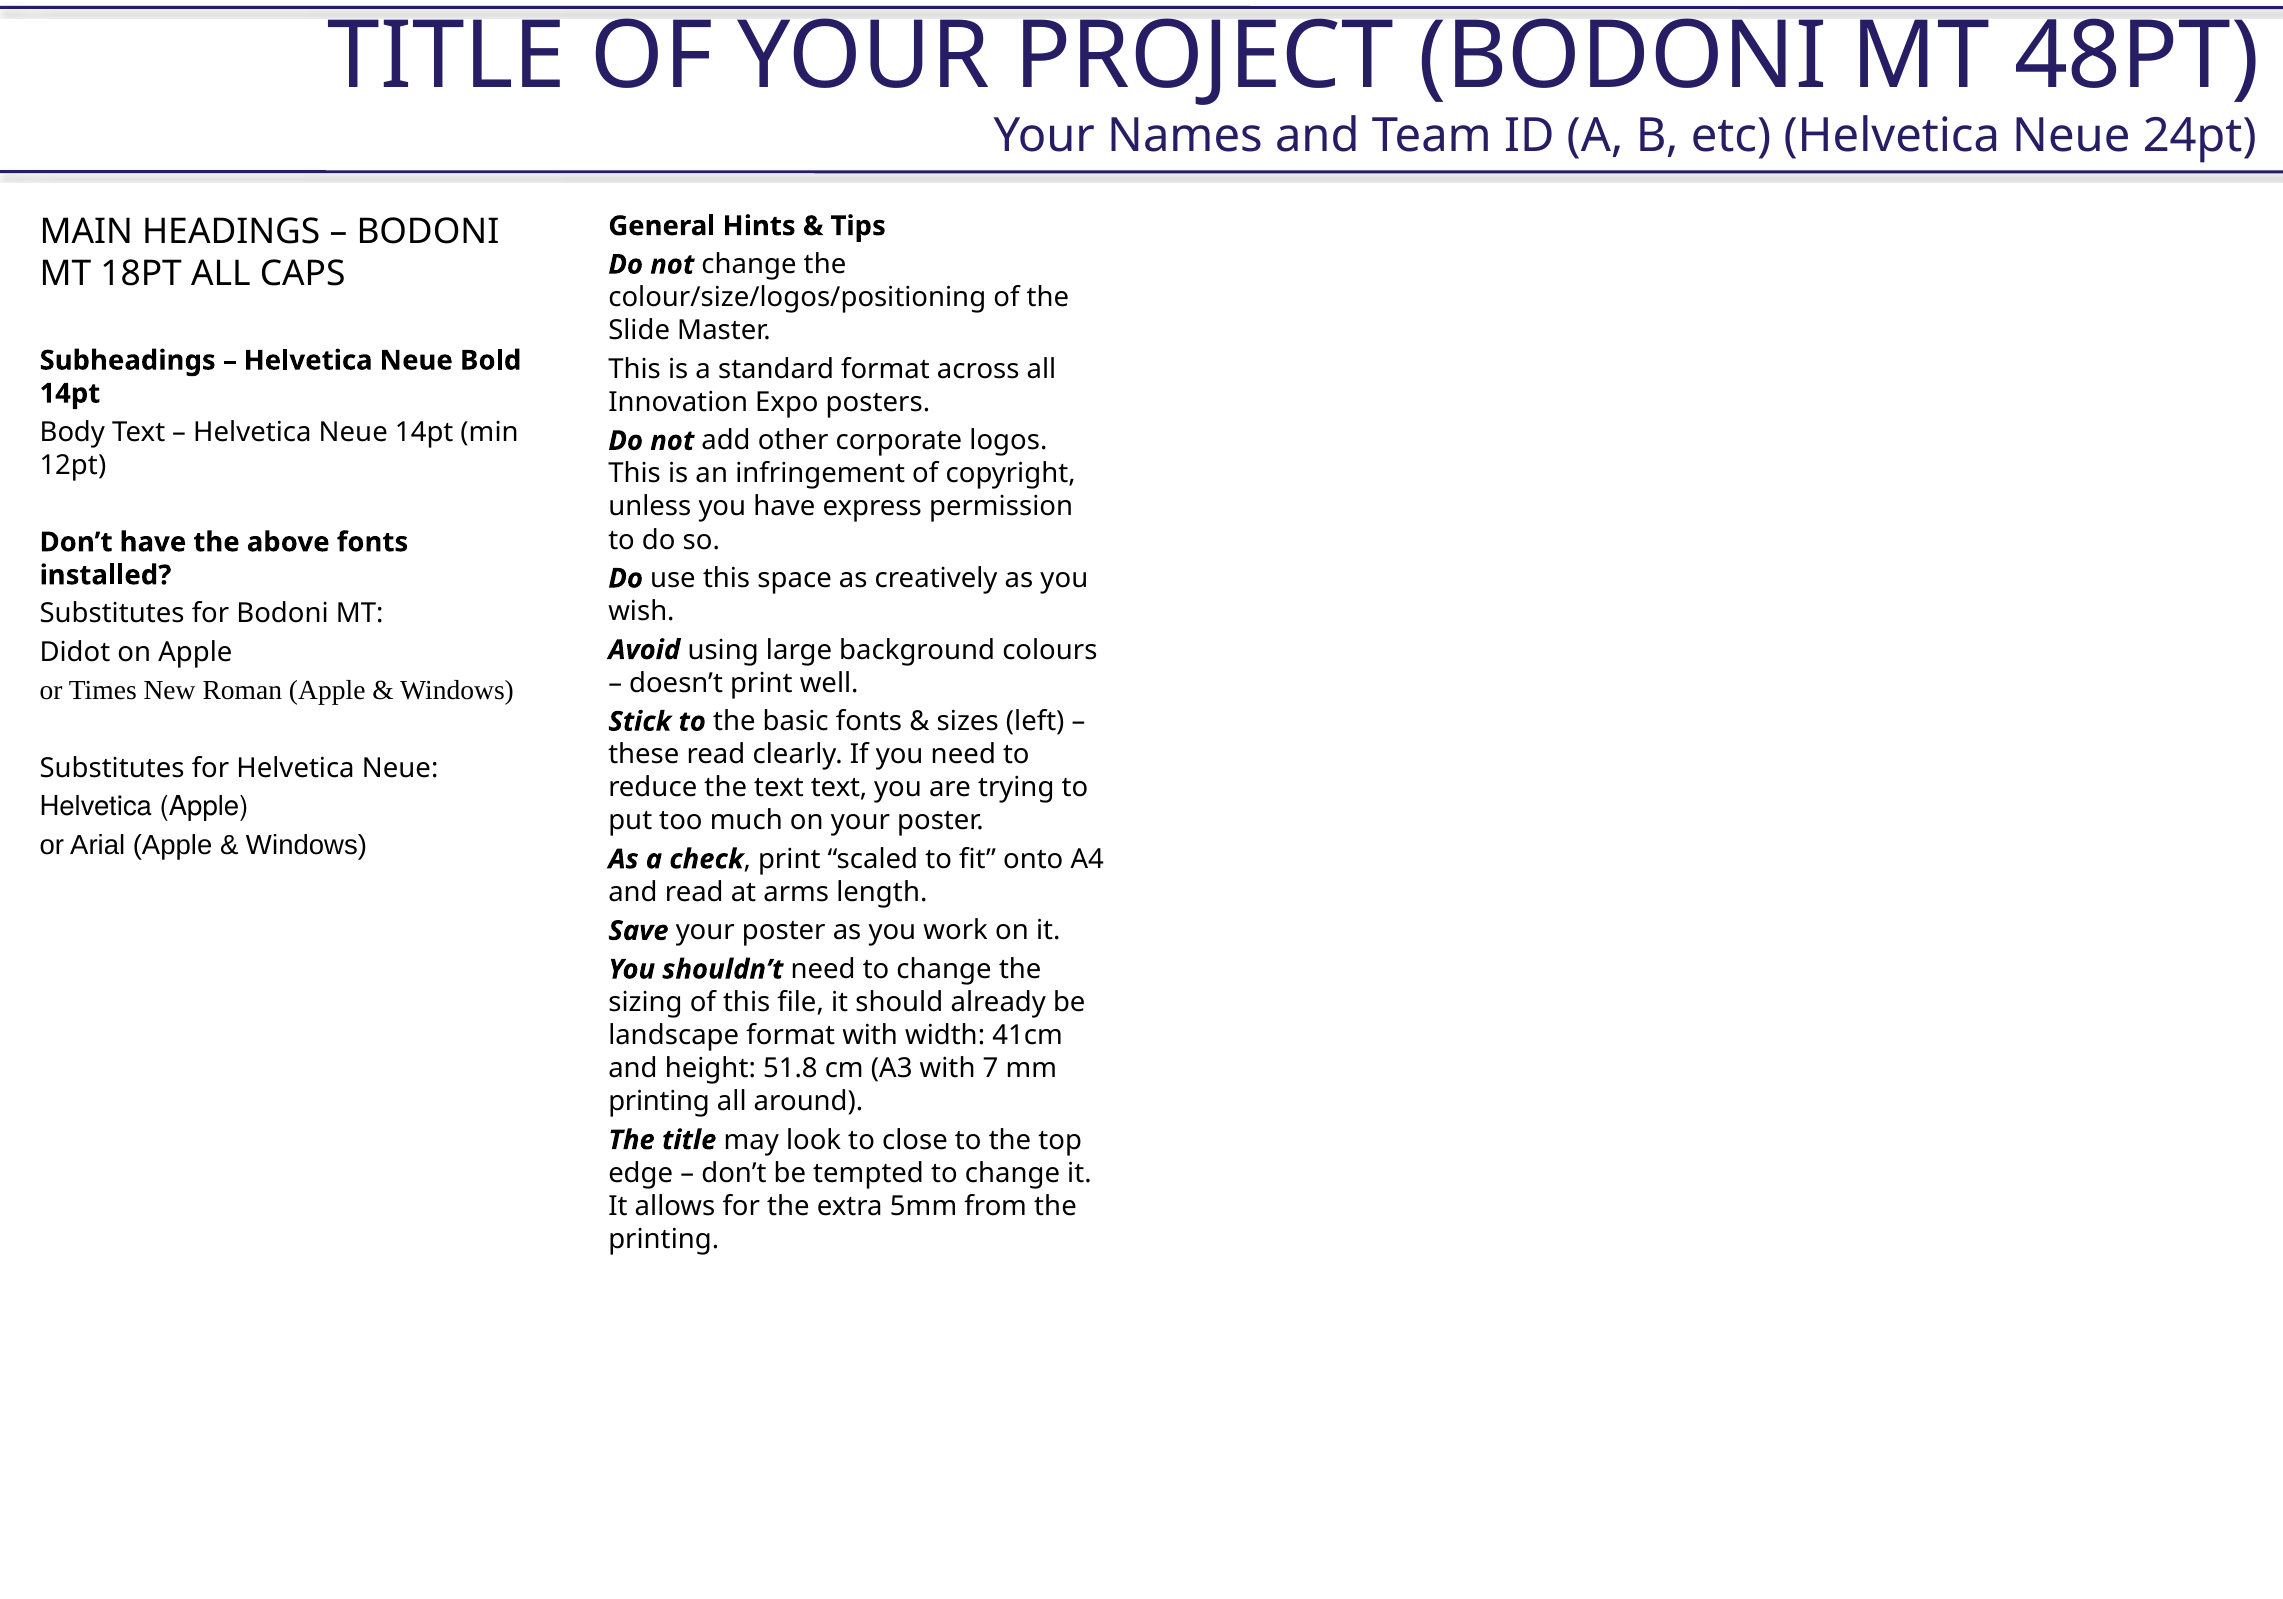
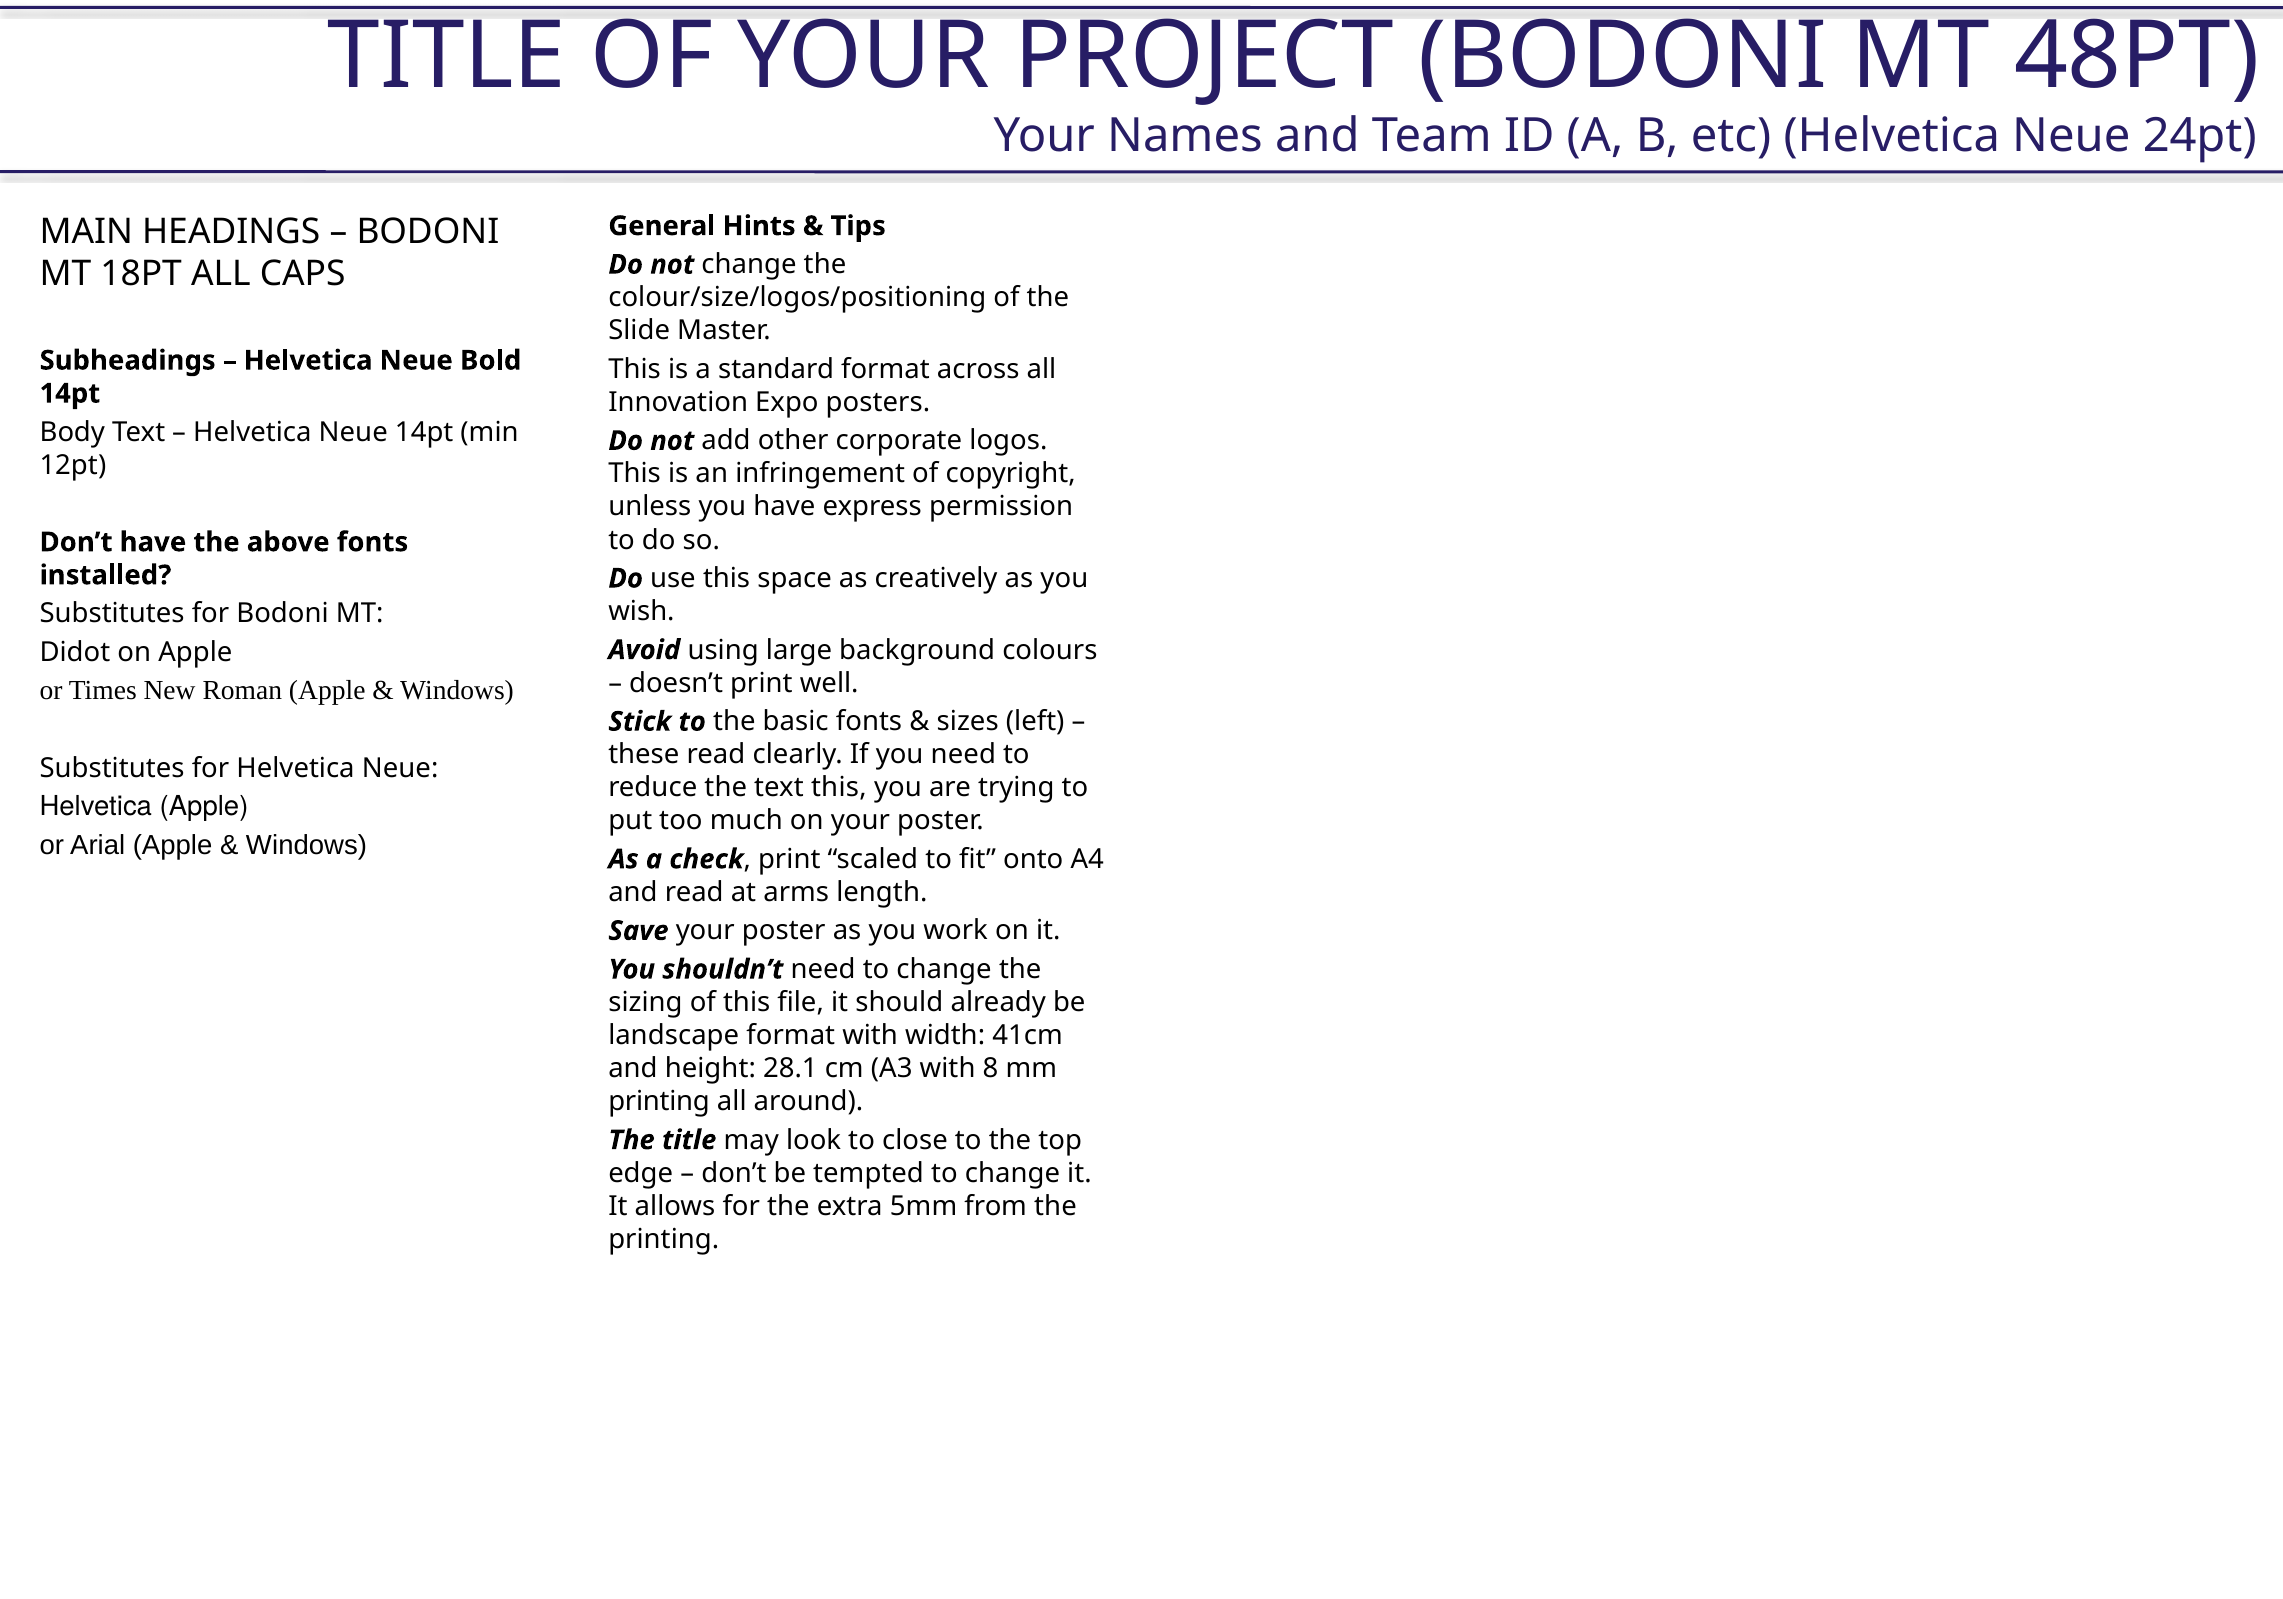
text text: text -> this
51.8: 51.8 -> 28.1
7: 7 -> 8
